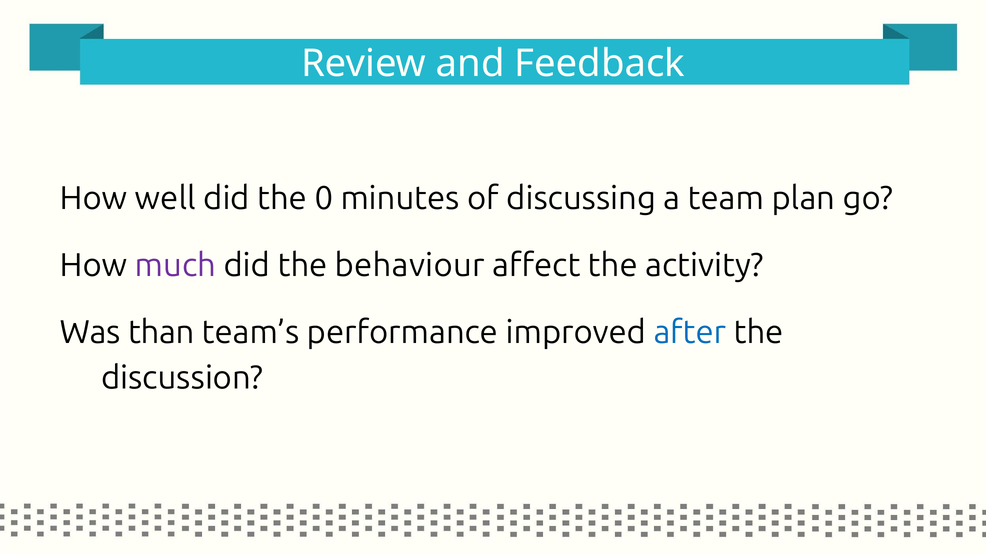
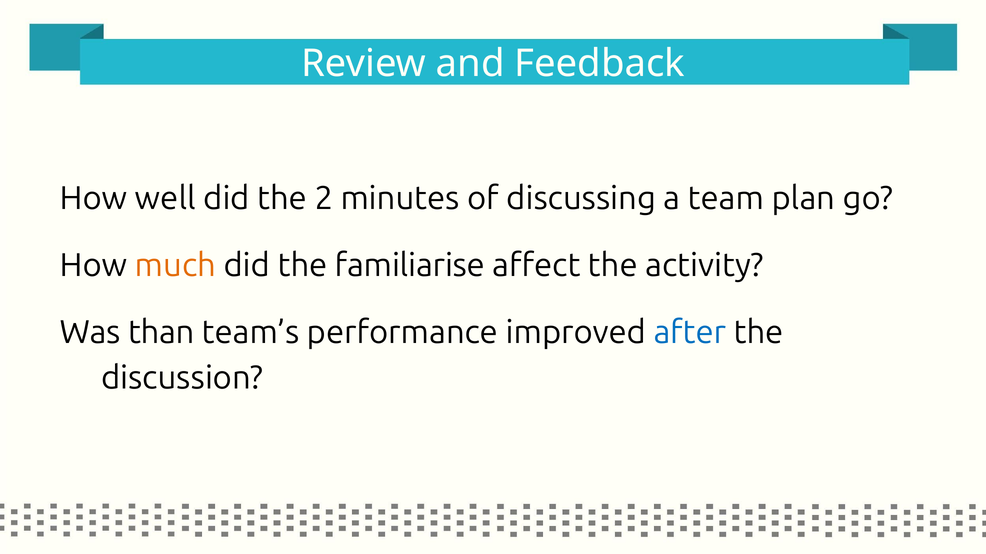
0: 0 -> 2
much colour: purple -> orange
behaviour: behaviour -> familiarise
